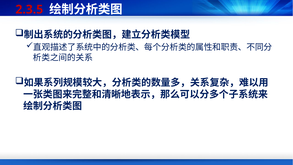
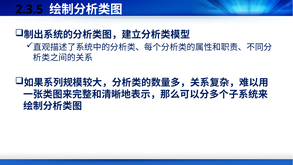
2.3.5 colour: red -> black
